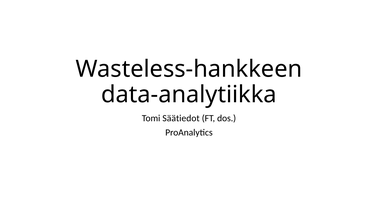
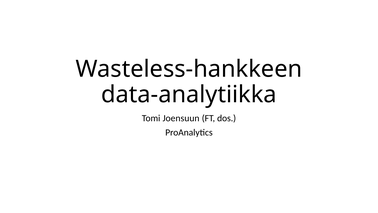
Säätiedot: Säätiedot -> Joensuun
